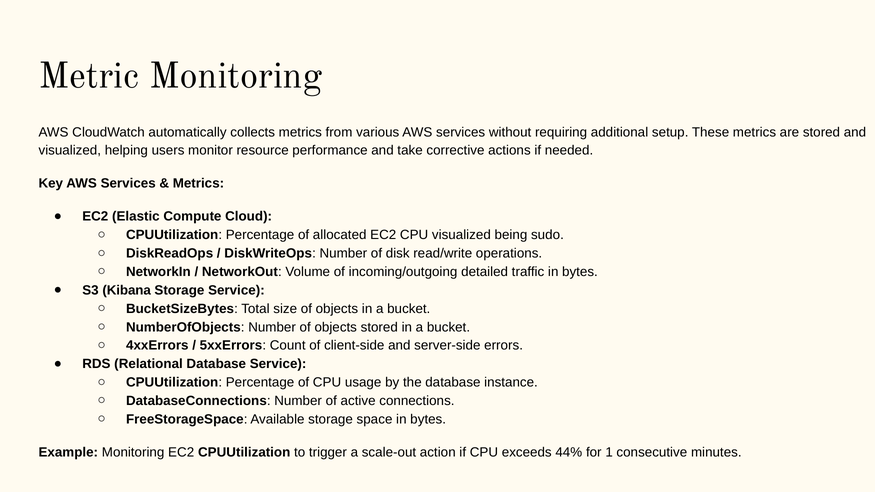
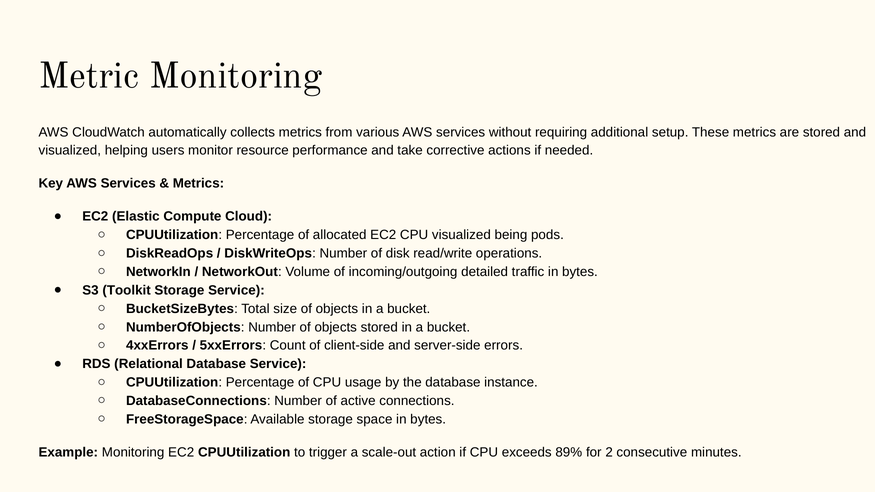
sudo: sudo -> pods
Kibana: Kibana -> Toolkit
44%: 44% -> 89%
1: 1 -> 2
